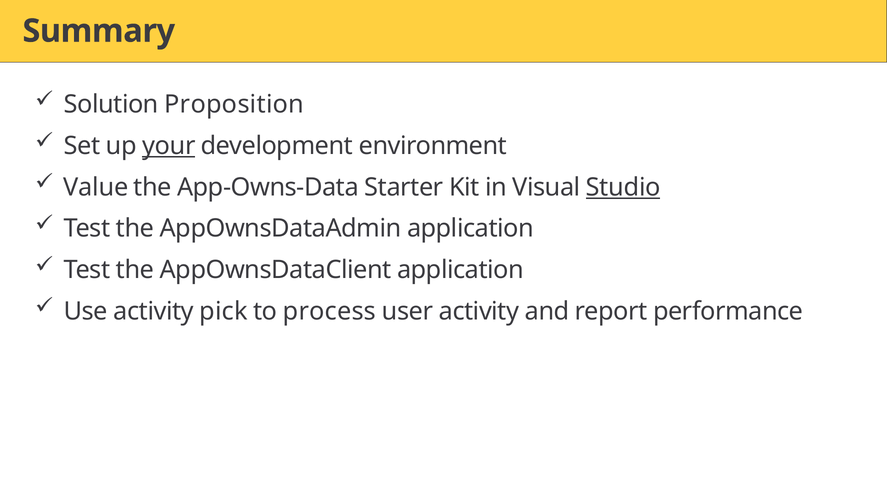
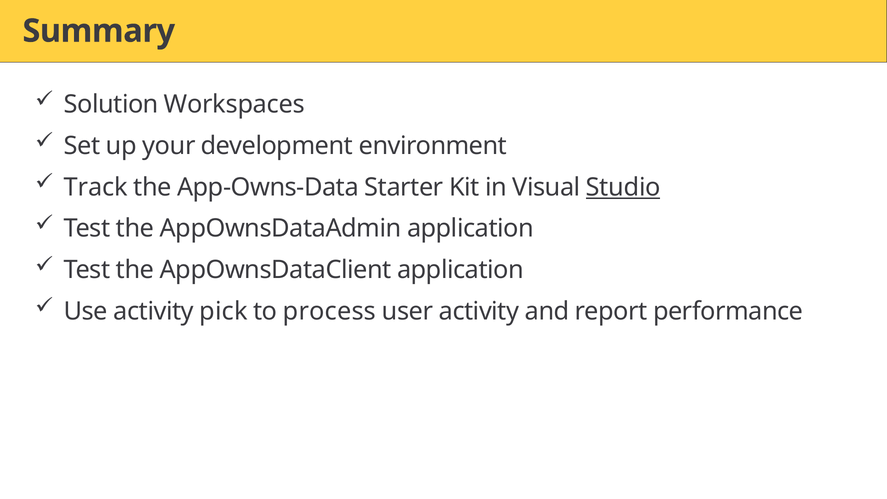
Proposition: Proposition -> Workspaces
your underline: present -> none
Value: Value -> Track
